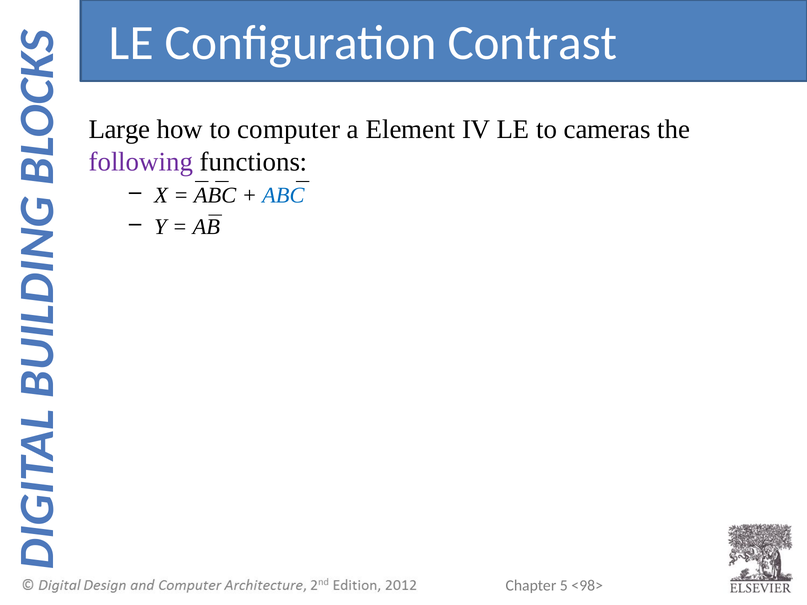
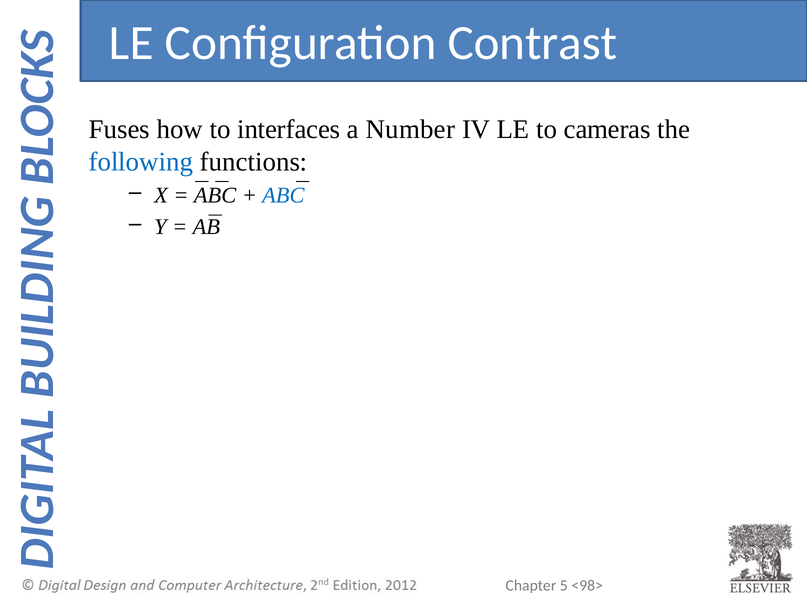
Large: Large -> Fuses
computer: computer -> interfaces
Element: Element -> Number
following colour: purple -> blue
